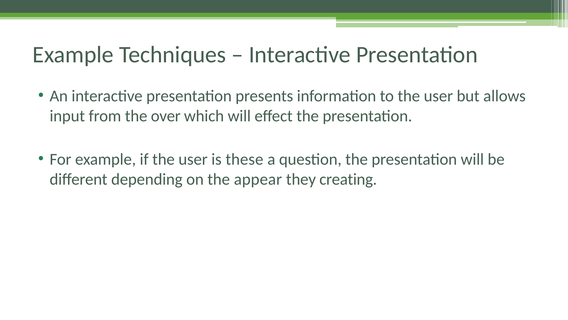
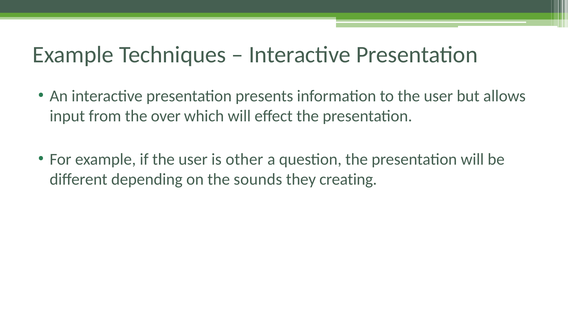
these: these -> other
appear: appear -> sounds
